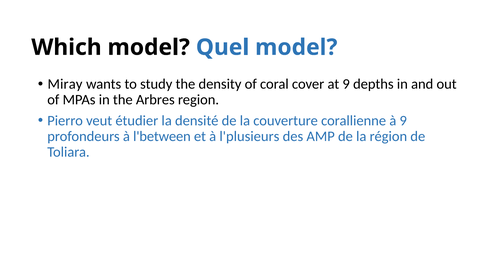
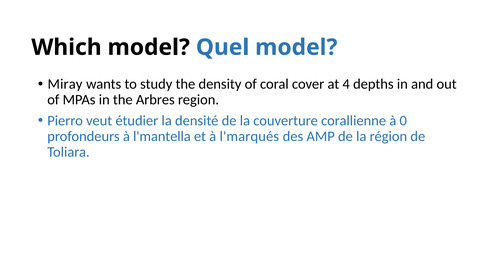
at 9: 9 -> 4
à 9: 9 -> 0
l'between: l'between -> l'mantella
l'plusieurs: l'plusieurs -> l'marqués
